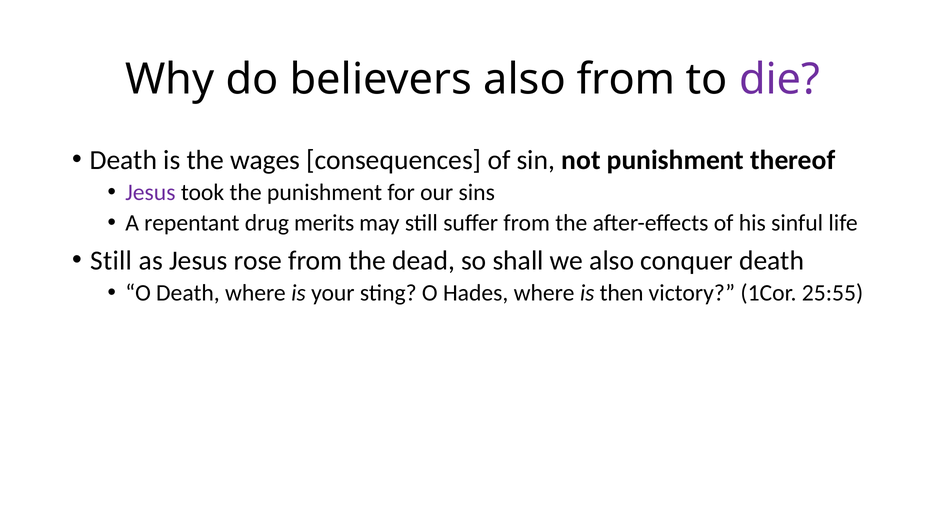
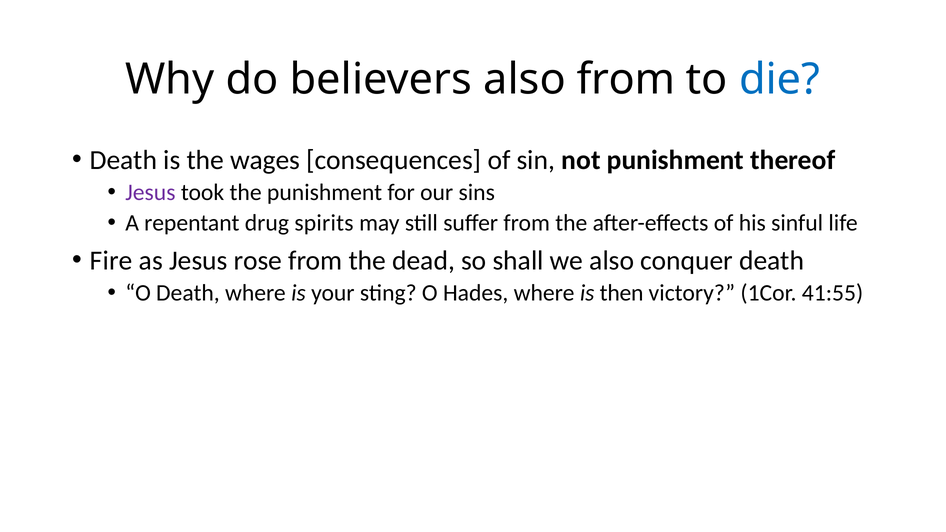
die colour: purple -> blue
merits: merits -> spirits
Still at (111, 261): Still -> Fire
25:55: 25:55 -> 41:55
